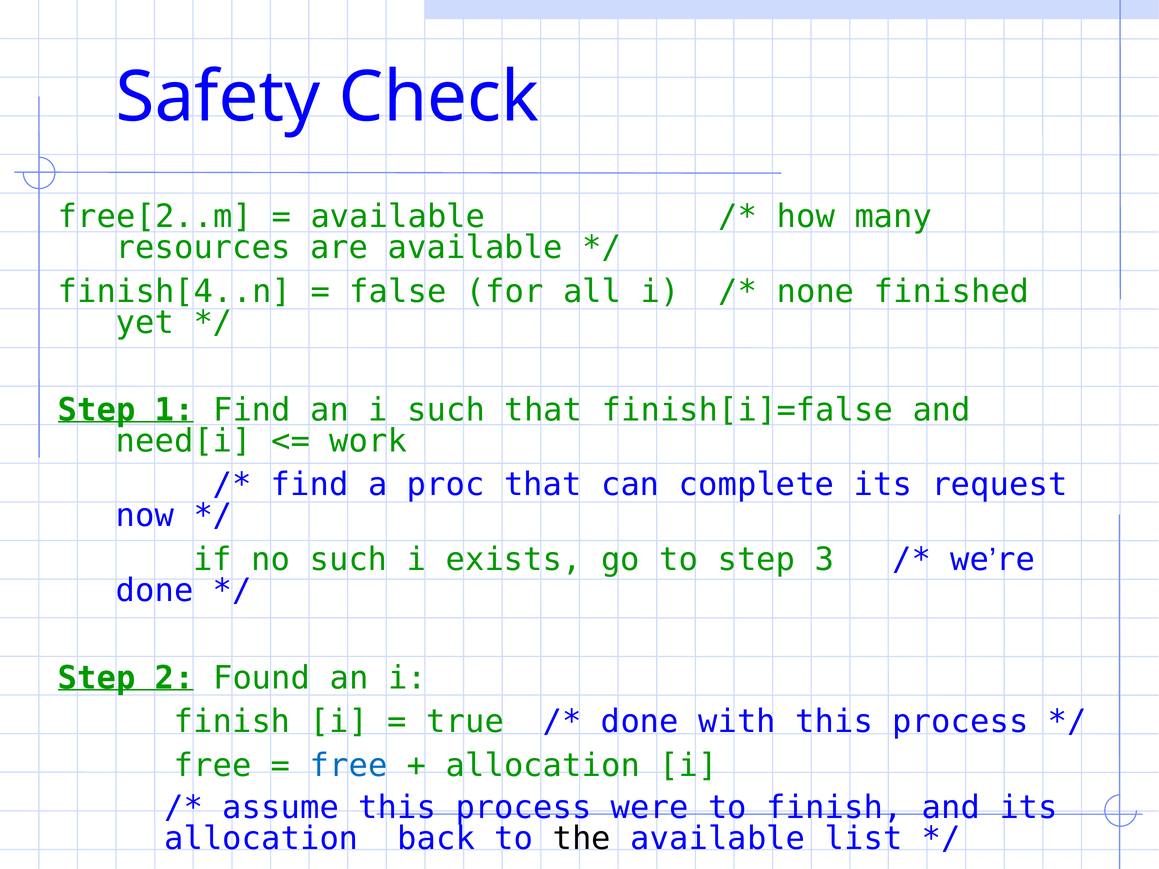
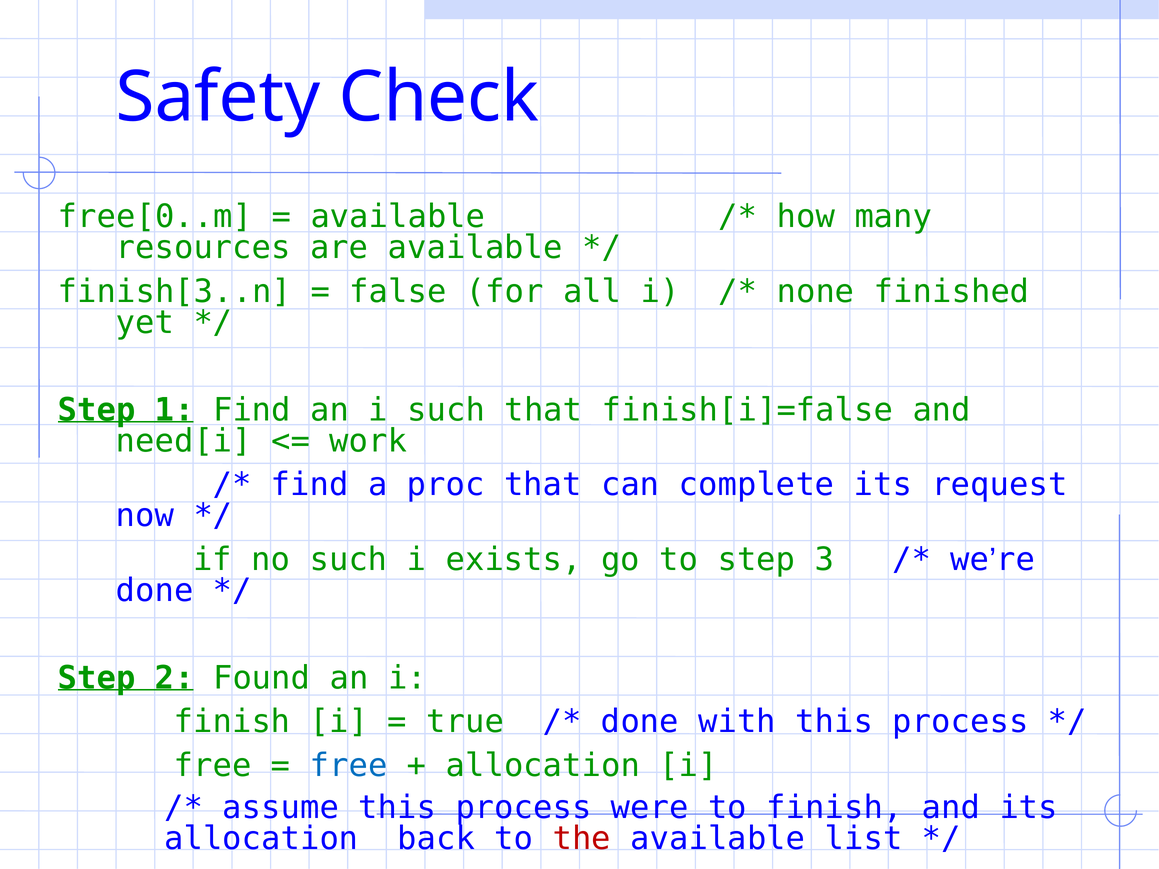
free[2..m: free[2..m -> free[0..m
finish[4..n: finish[4..n -> finish[3..n
the at (582, 839) colour: black -> red
